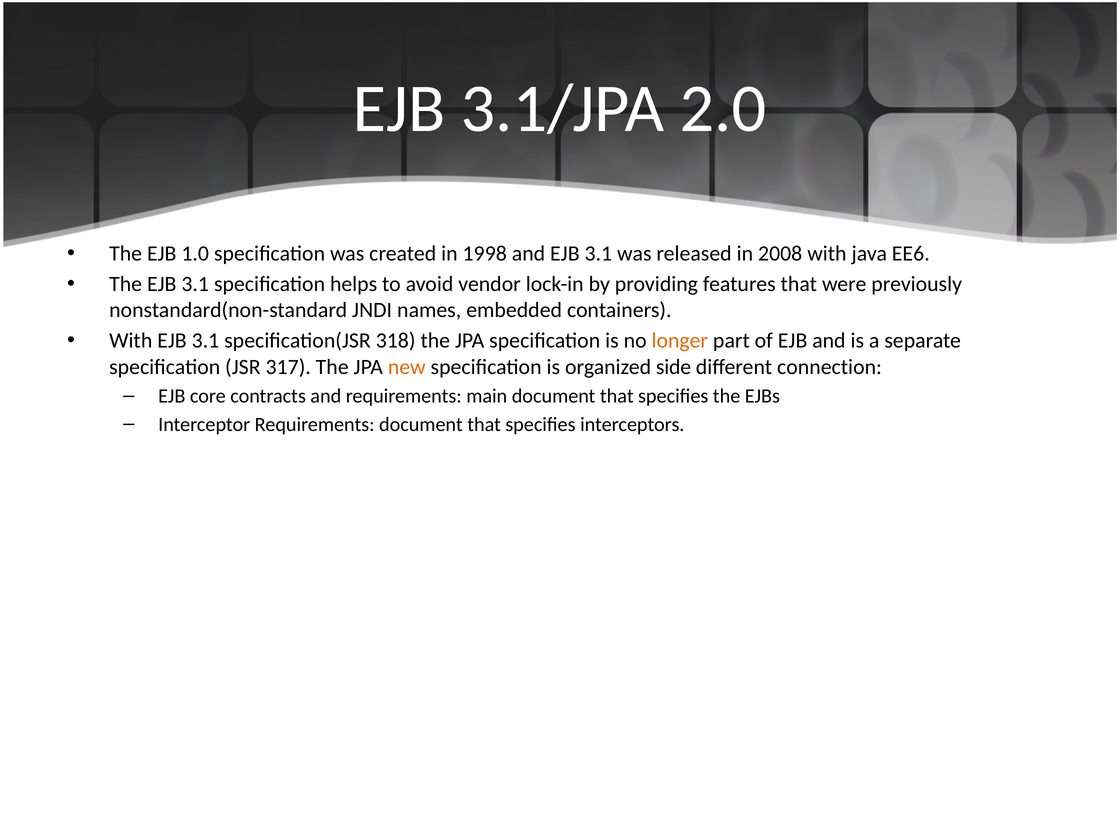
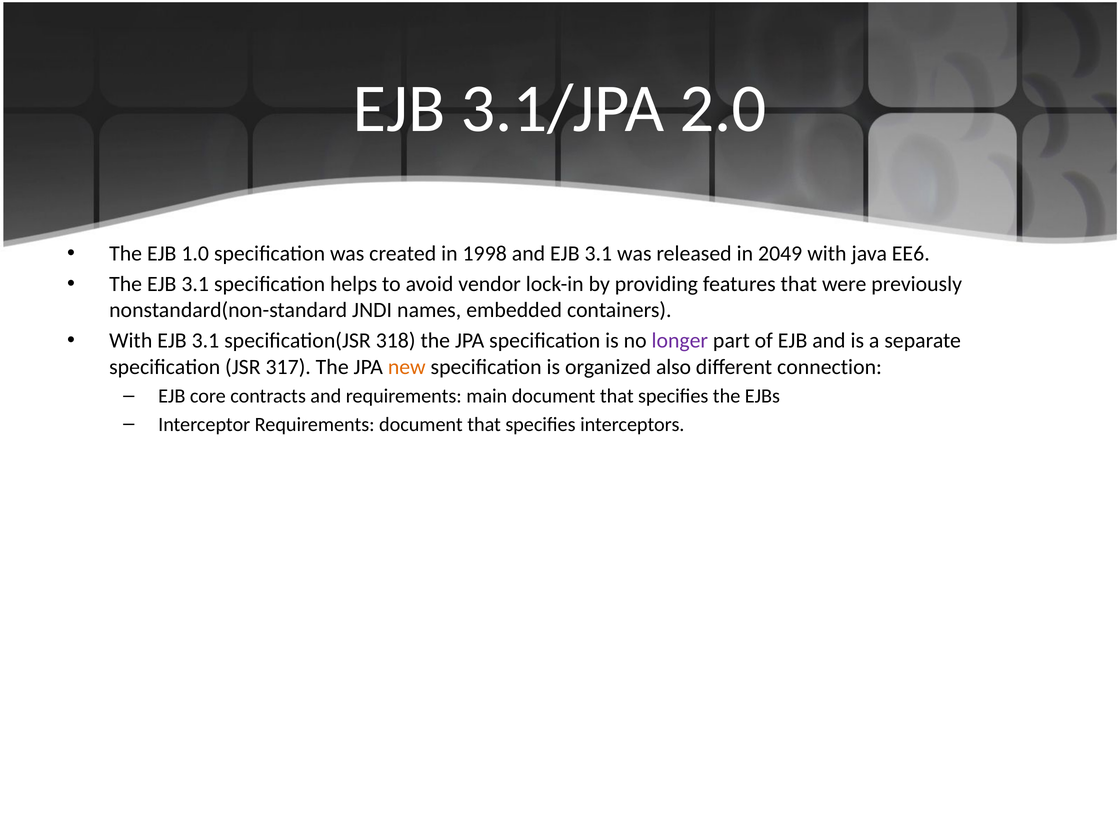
2008: 2008 -> 2049
longer colour: orange -> purple
side: side -> also
